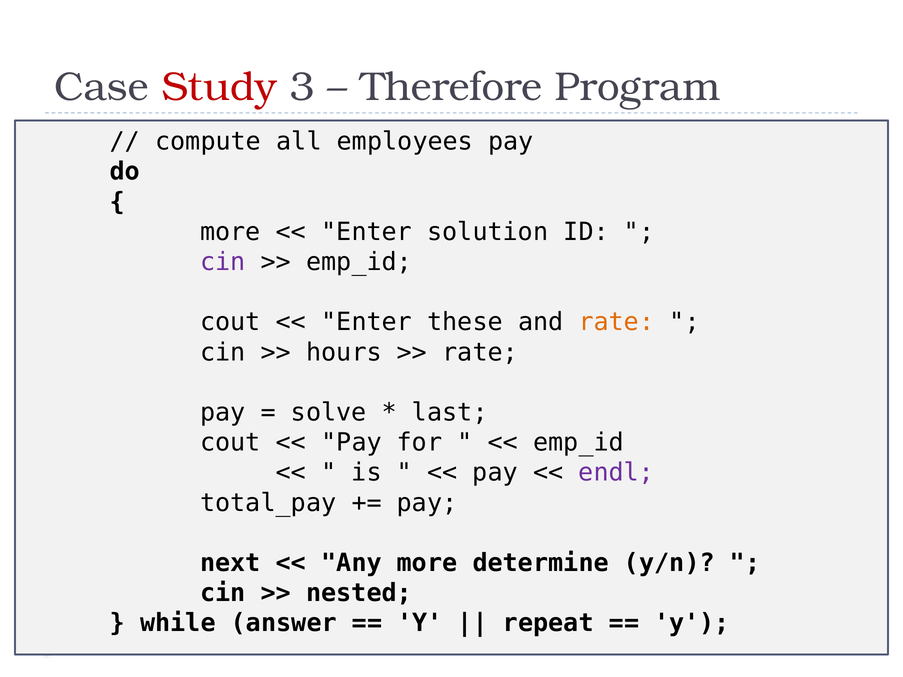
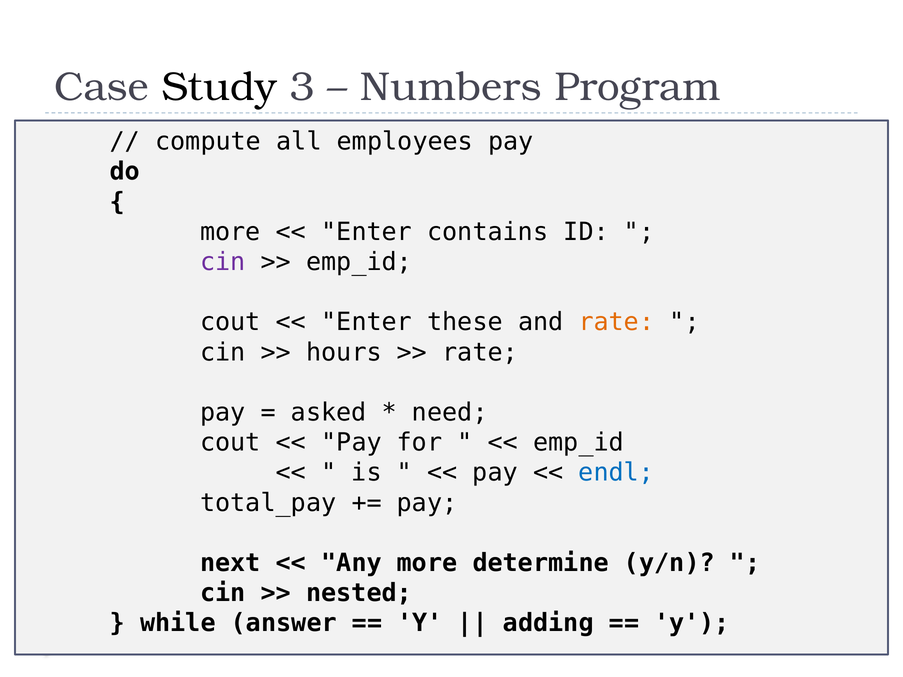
Study colour: red -> black
Therefore: Therefore -> Numbers
solution: solution -> contains
solve: solve -> asked
last: last -> need
endl colour: purple -> blue
repeat: repeat -> adding
